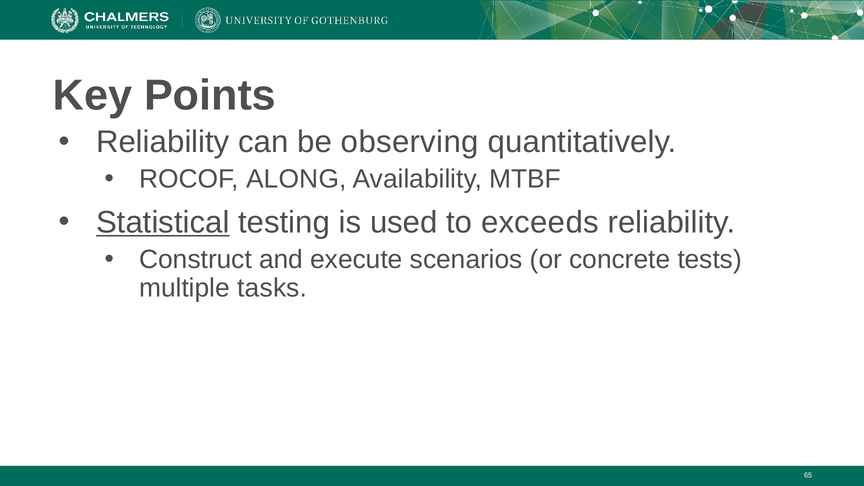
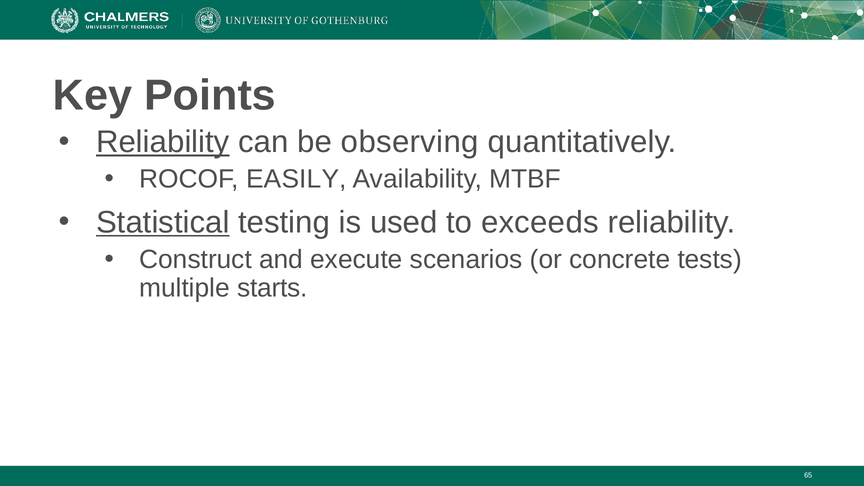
Reliability at (163, 142) underline: none -> present
ALONG: ALONG -> EASILY
tasks: tasks -> starts
